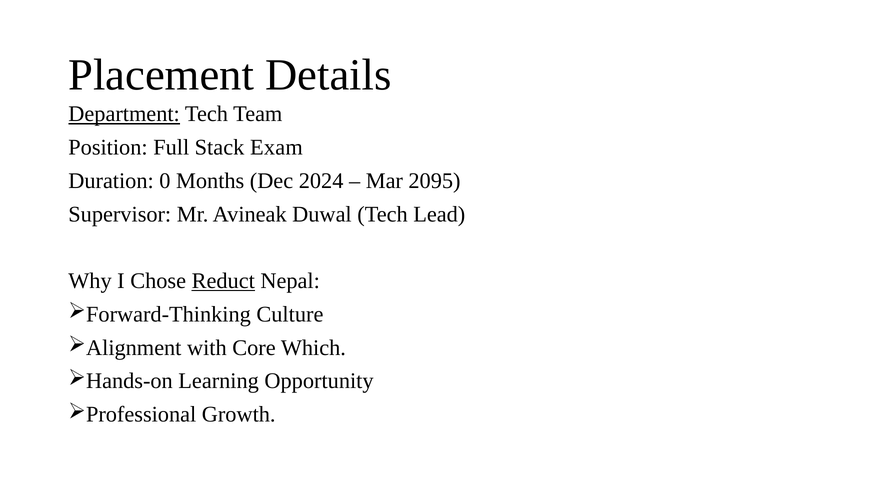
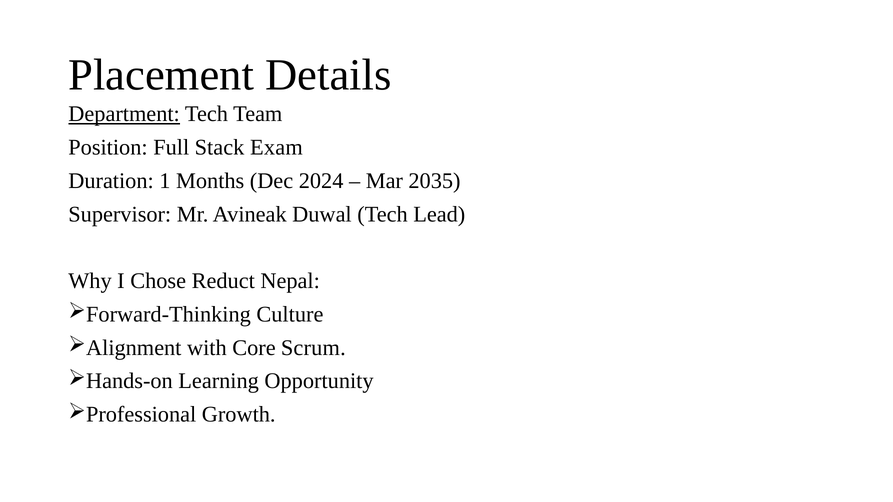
0: 0 -> 1
2095: 2095 -> 2035
Reduct underline: present -> none
Which: Which -> Scrum
